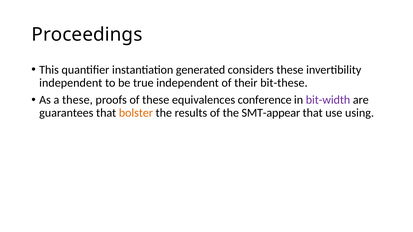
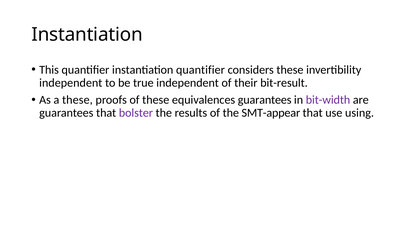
Proceedings at (87, 35): Proceedings -> Instantiation
instantiation generated: generated -> quantifier
bit-these: bit-these -> bit-result
equivalences conference: conference -> guarantees
bolster colour: orange -> purple
